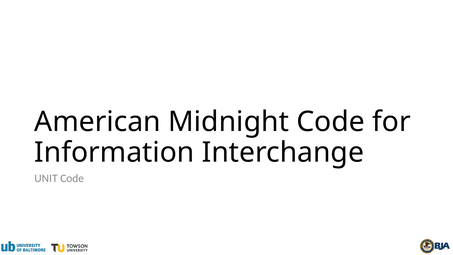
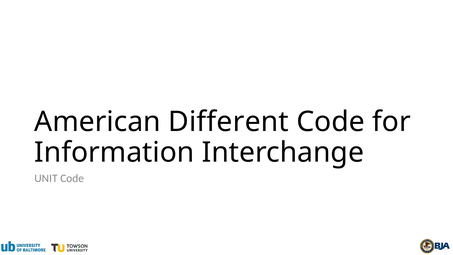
Midnight: Midnight -> Different
